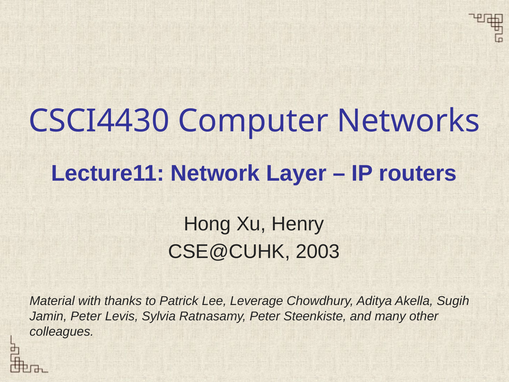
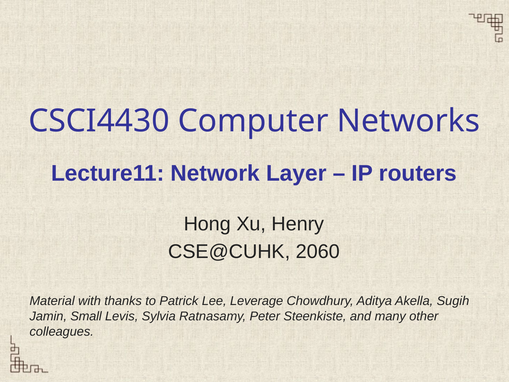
2003: 2003 -> 2060
Jamin Peter: Peter -> Small
